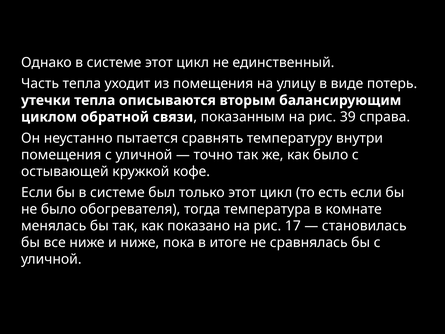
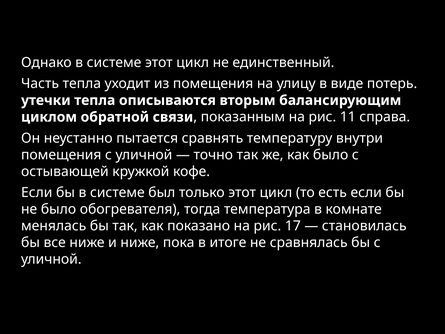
39: 39 -> 11
